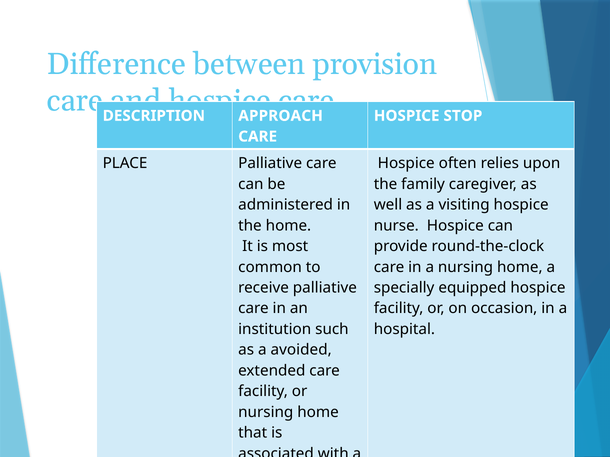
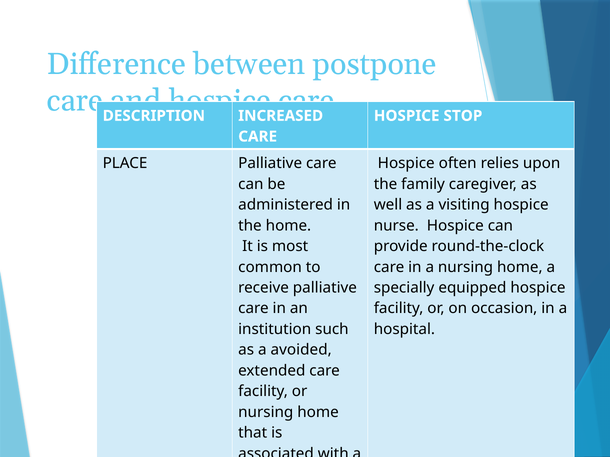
provision: provision -> postpone
APPROACH: APPROACH -> INCREASED
